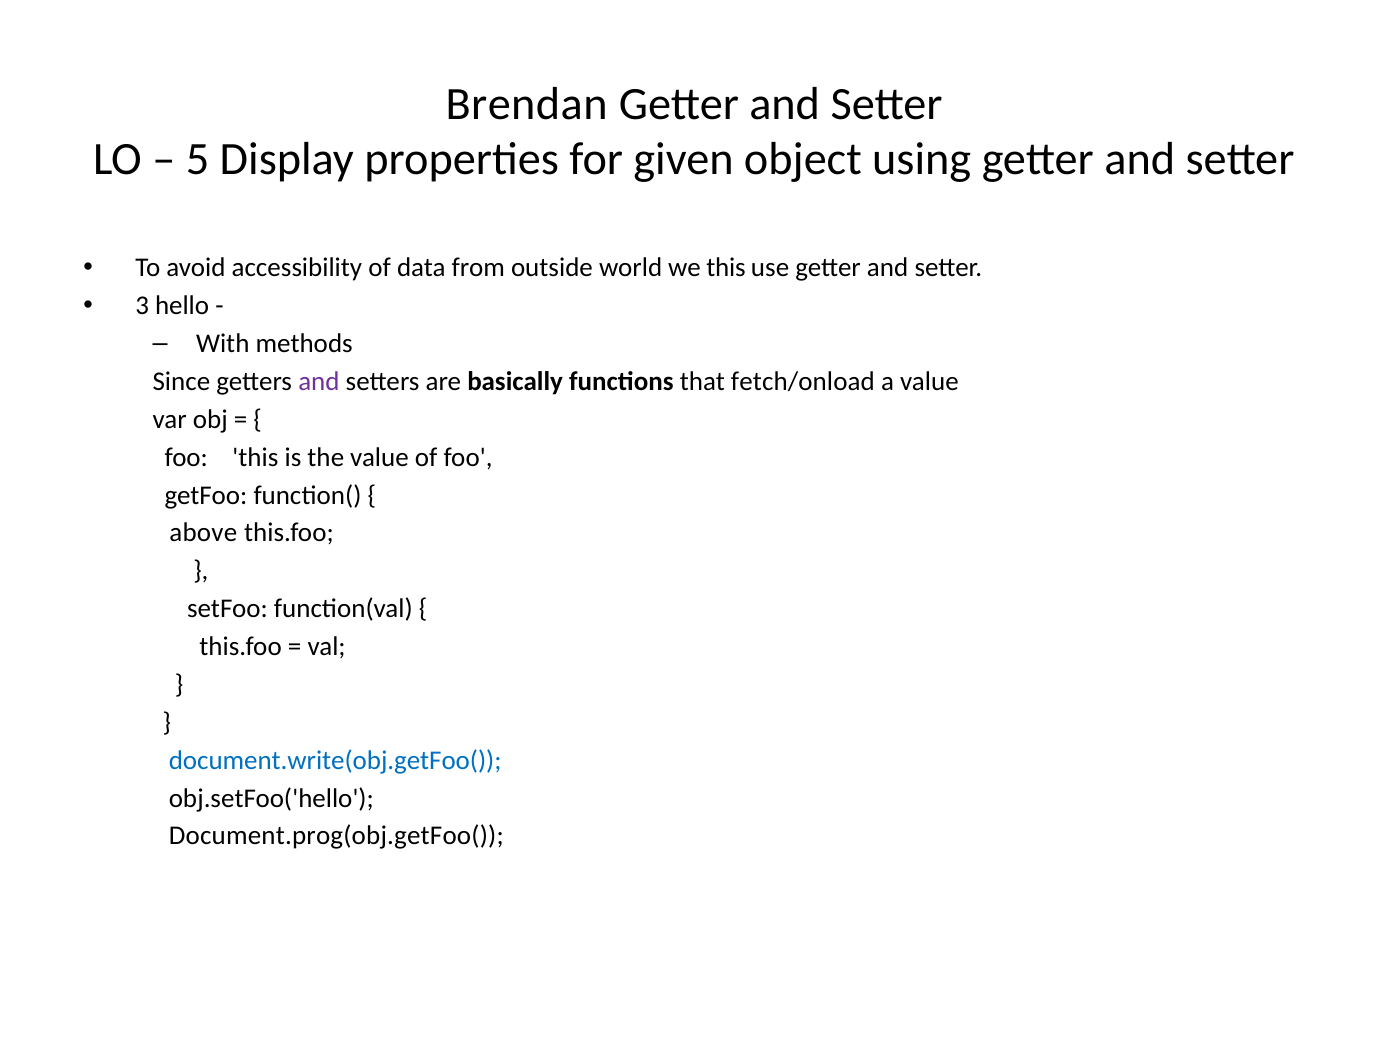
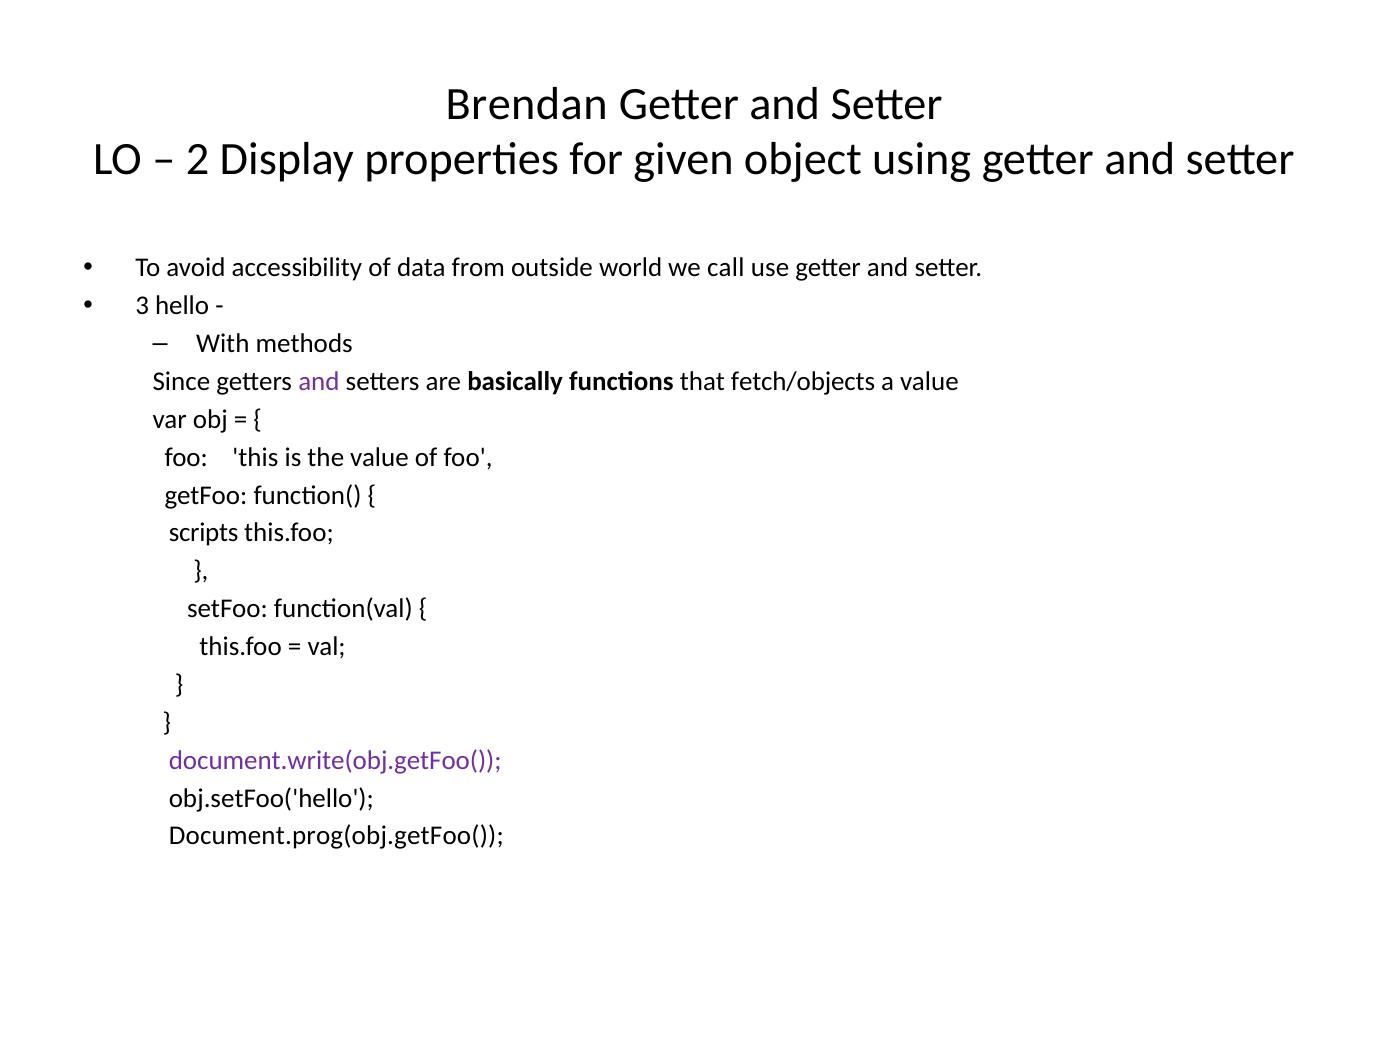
5: 5 -> 2
we this: this -> call
fetch/onload: fetch/onload -> fetch/objects
above: above -> scripts
document.write(obj.getFoo( colour: blue -> purple
